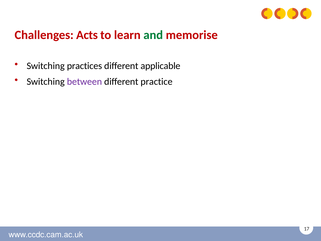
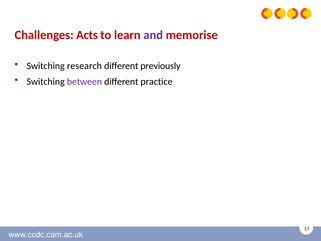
and colour: green -> purple
practices: practices -> research
applicable: applicable -> previously
